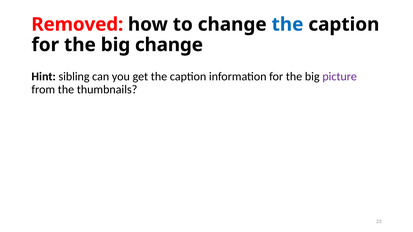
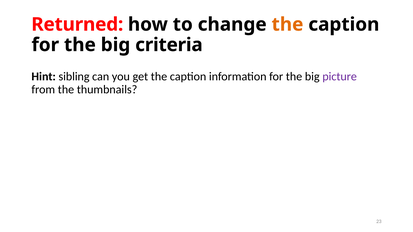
Removed: Removed -> Returned
the at (287, 24) colour: blue -> orange
big change: change -> criteria
